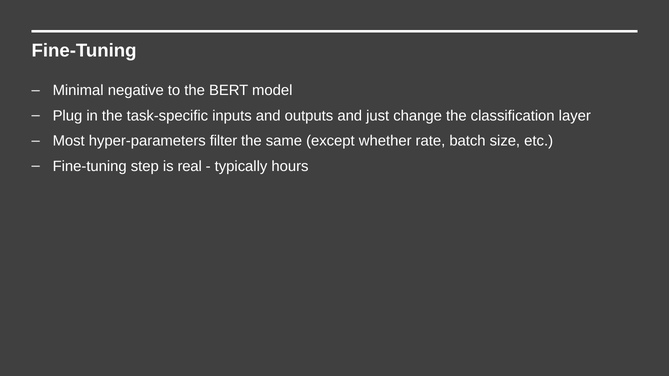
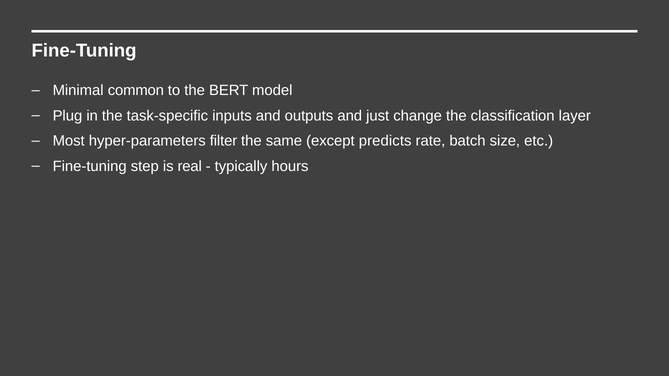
negative: negative -> common
whether: whether -> predicts
